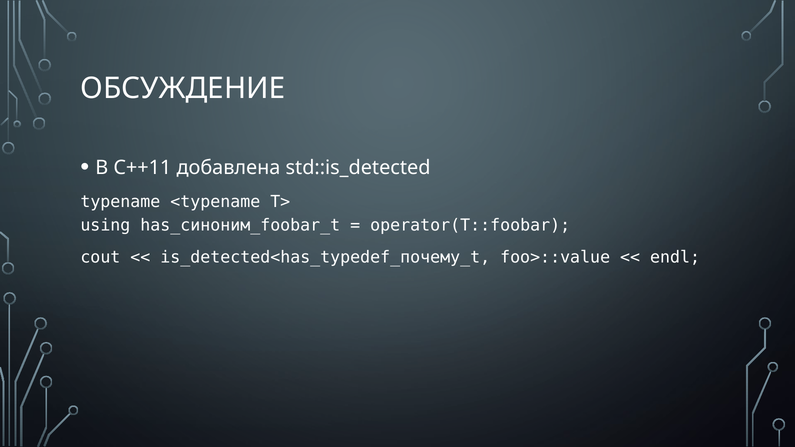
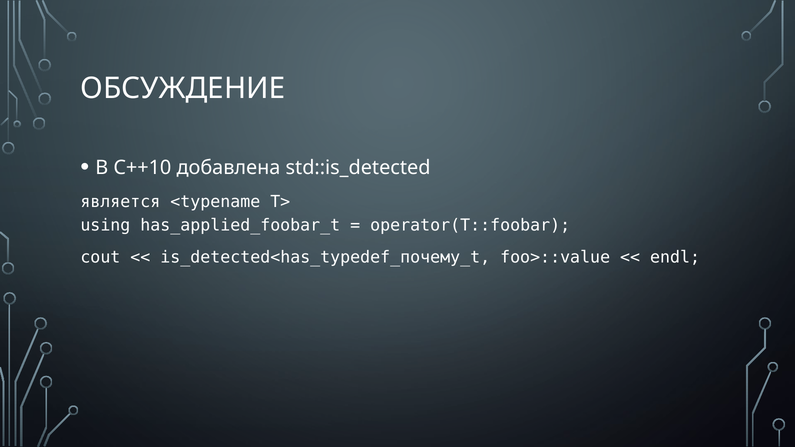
C++11: C++11 -> C++10
typename: typename -> является
has_синоним_foobar_t: has_синоним_foobar_t -> has_applied_foobar_t
